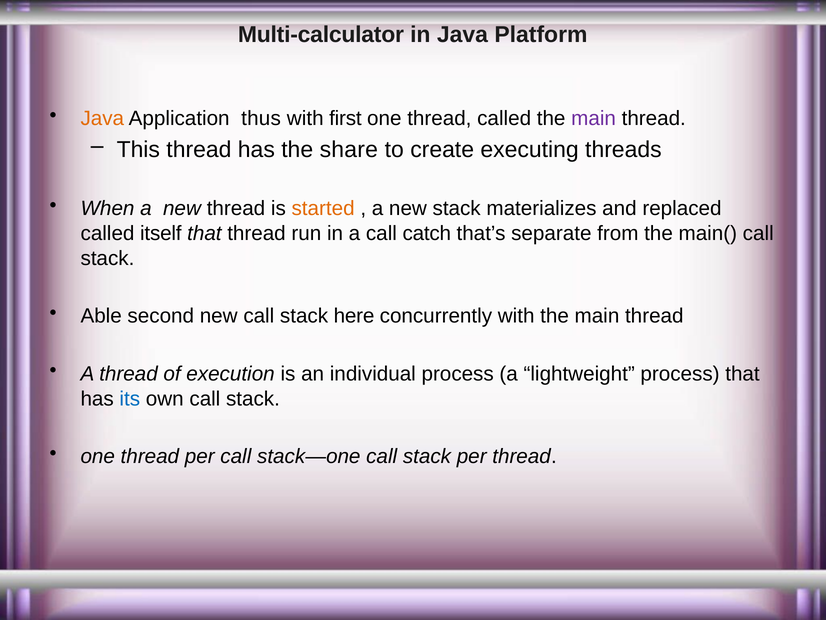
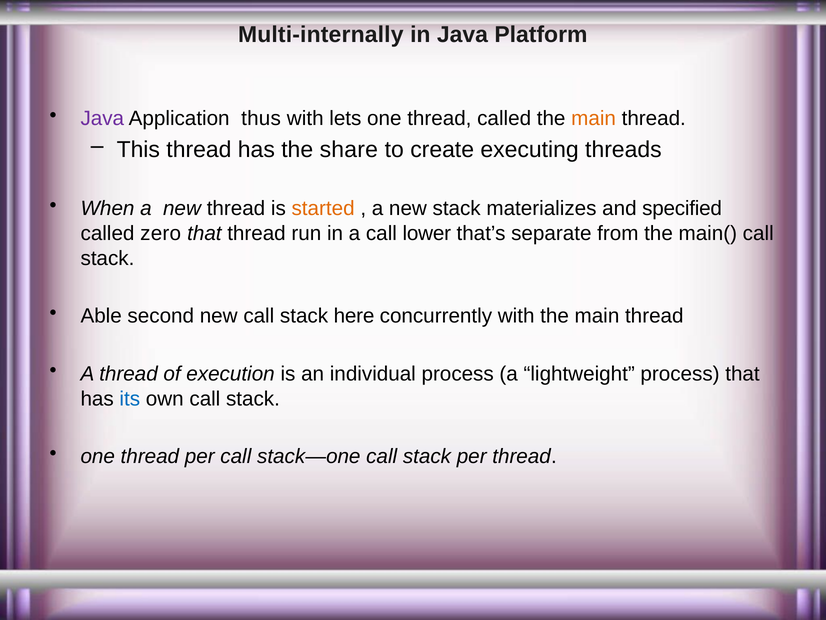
Multi-calculator: Multi-calculator -> Multi-internally
Java at (102, 118) colour: orange -> purple
first: first -> lets
main at (594, 118) colour: purple -> orange
replaced: replaced -> specified
itself: itself -> zero
catch: catch -> lower
